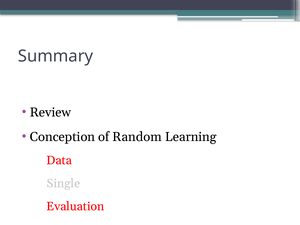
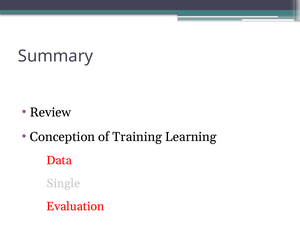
Random: Random -> Training
